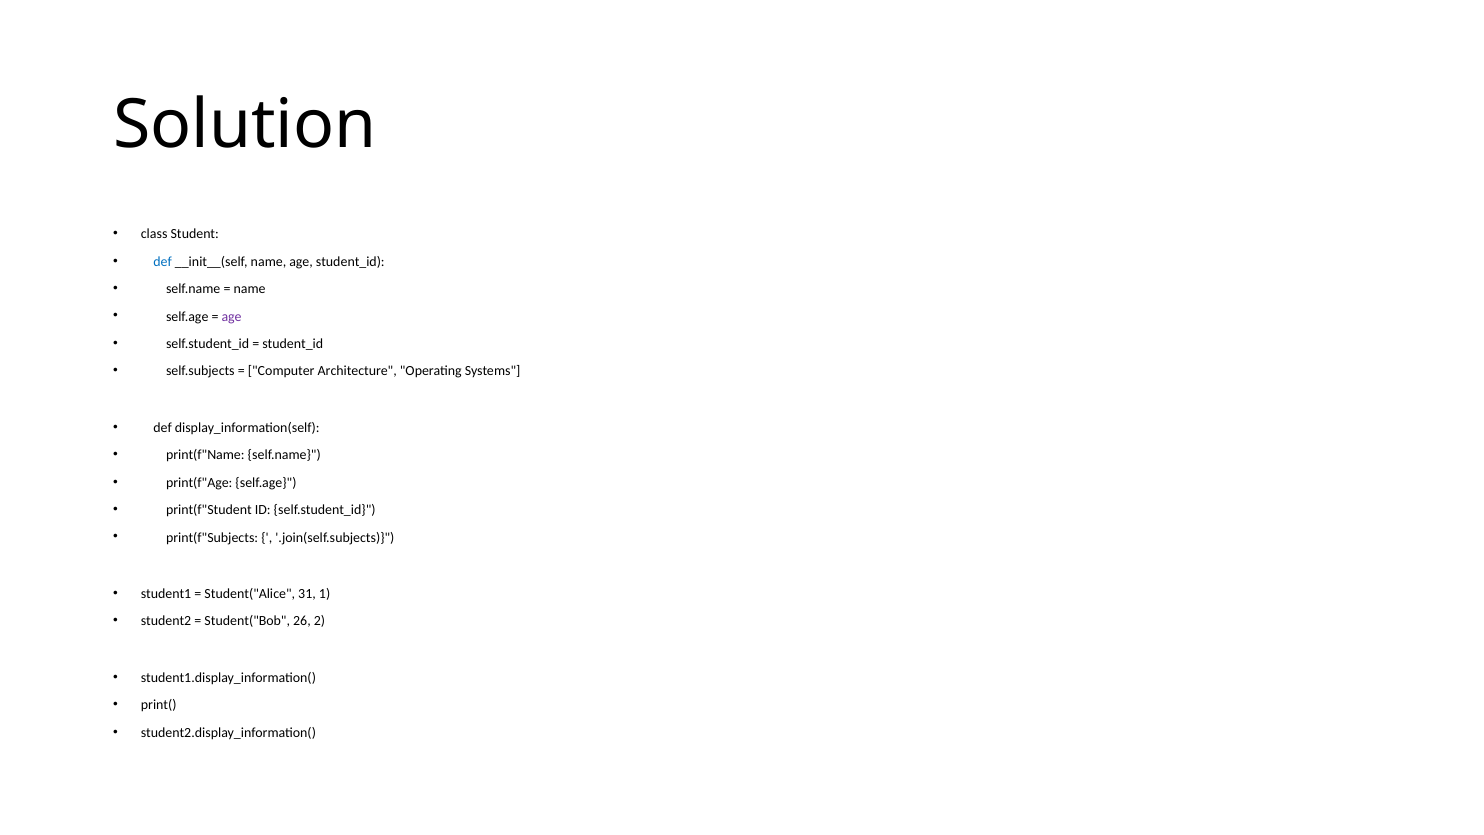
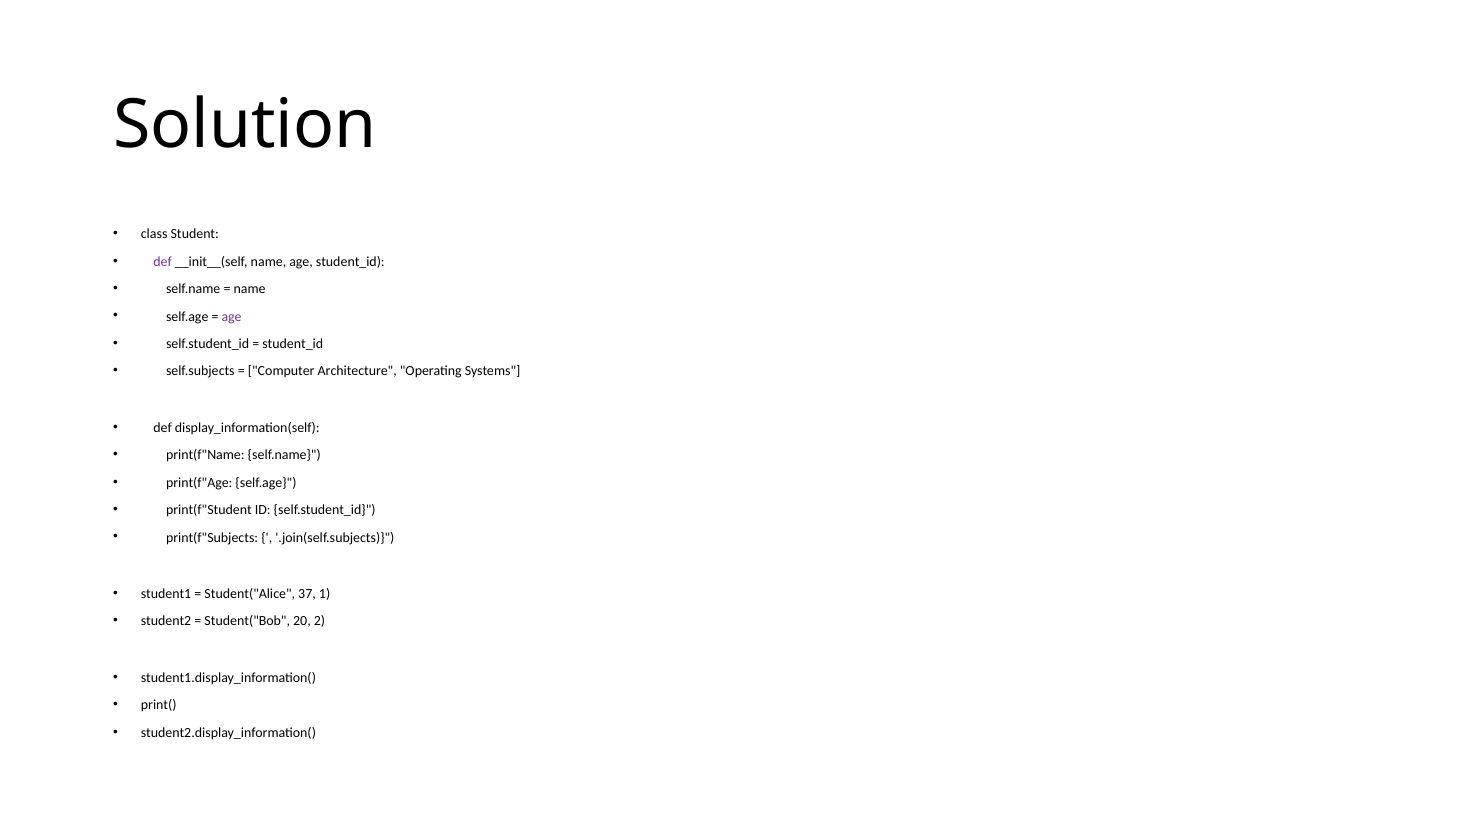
def at (163, 261) colour: blue -> purple
31: 31 -> 37
26: 26 -> 20
